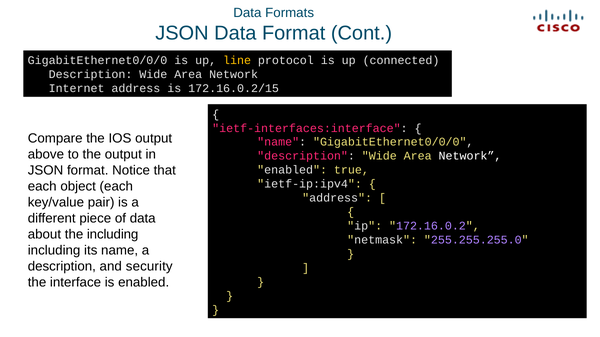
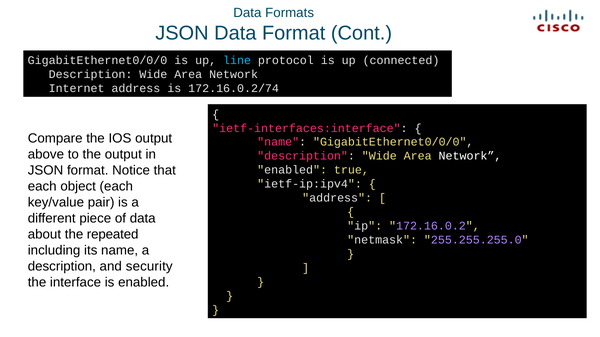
line colour: yellow -> light blue
172.16.0.2/15: 172.16.0.2/15 -> 172.16.0.2/74
the including: including -> repeated
